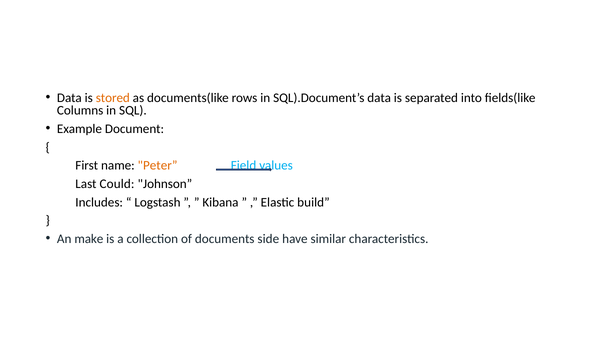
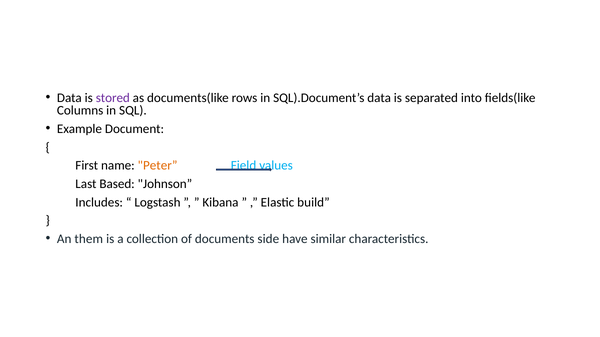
stored colour: orange -> purple
Could: Could -> Based
make: make -> them
